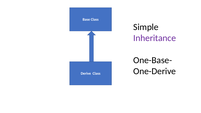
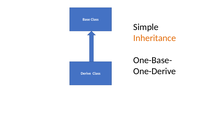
Inheritance colour: purple -> orange
